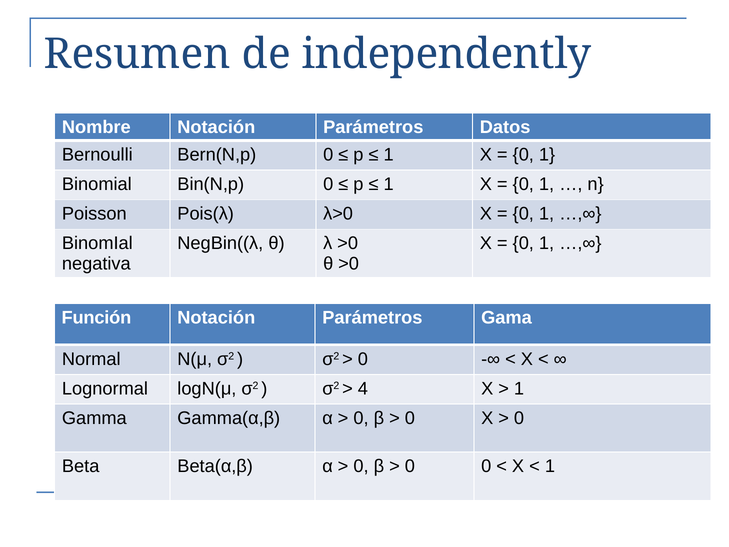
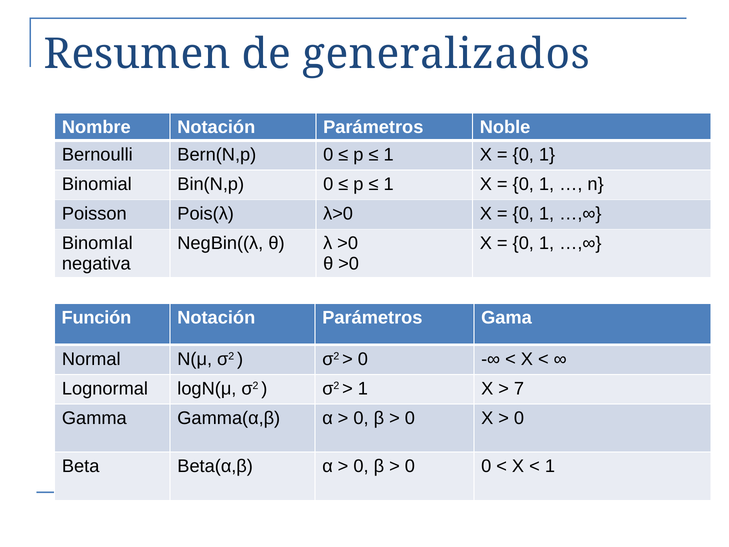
independently: independently -> generalizados
Datos: Datos -> Noble
4 at (363, 388): 4 -> 1
1 at (519, 388): 1 -> 7
